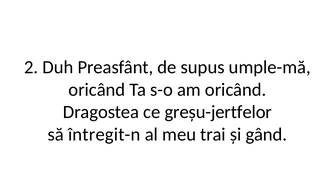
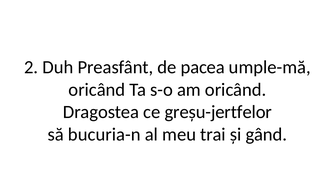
supus: supus -> pacea
întregit-n: întregit-n -> bucuria-n
